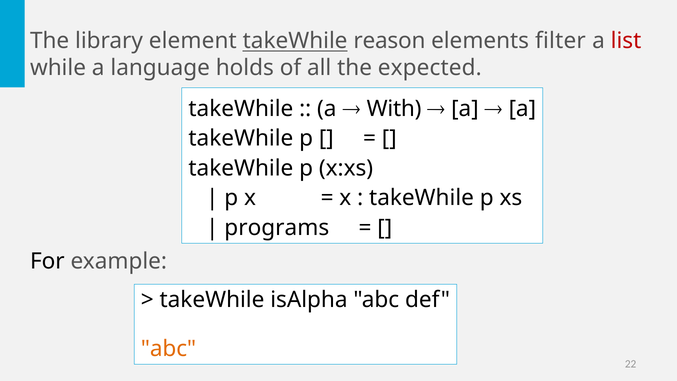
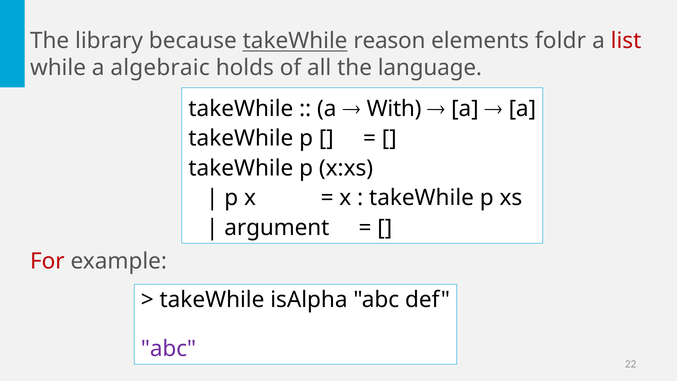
element: element -> because
filter: filter -> foldr
language: language -> algebraic
expected: expected -> language
programs: programs -> argument
For colour: black -> red
abc at (169, 348) colour: orange -> purple
